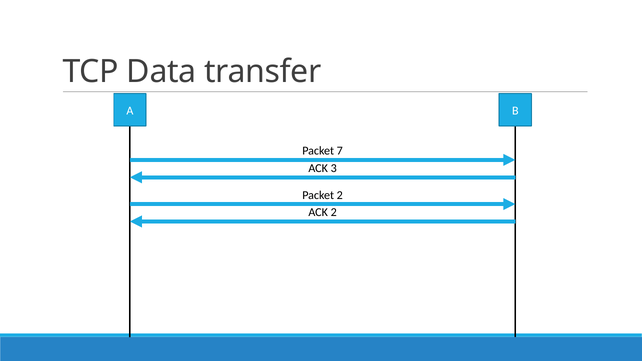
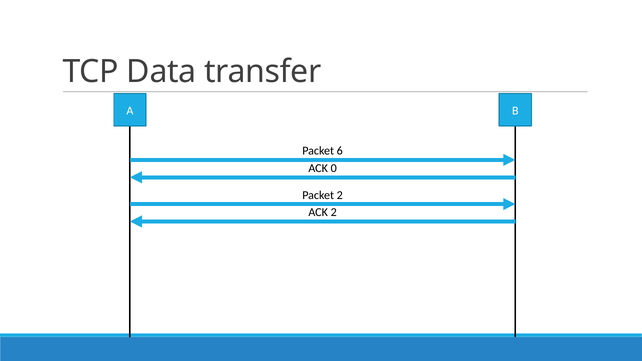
7: 7 -> 6
3: 3 -> 0
